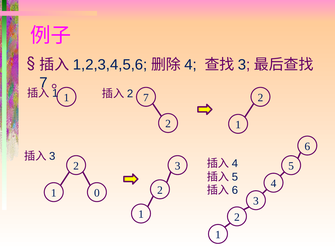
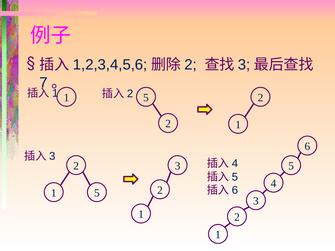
4 at (191, 65): 4 -> 2
7 at (146, 98): 7 -> 5
0 at (97, 193): 0 -> 5
